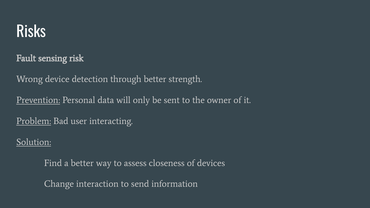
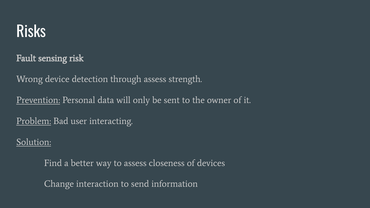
through better: better -> assess
